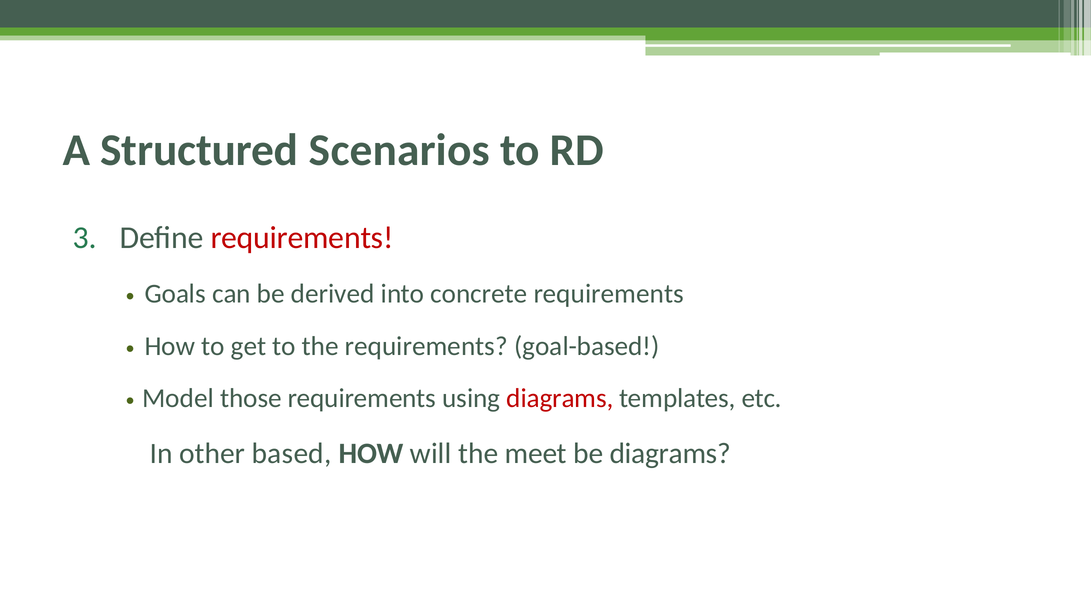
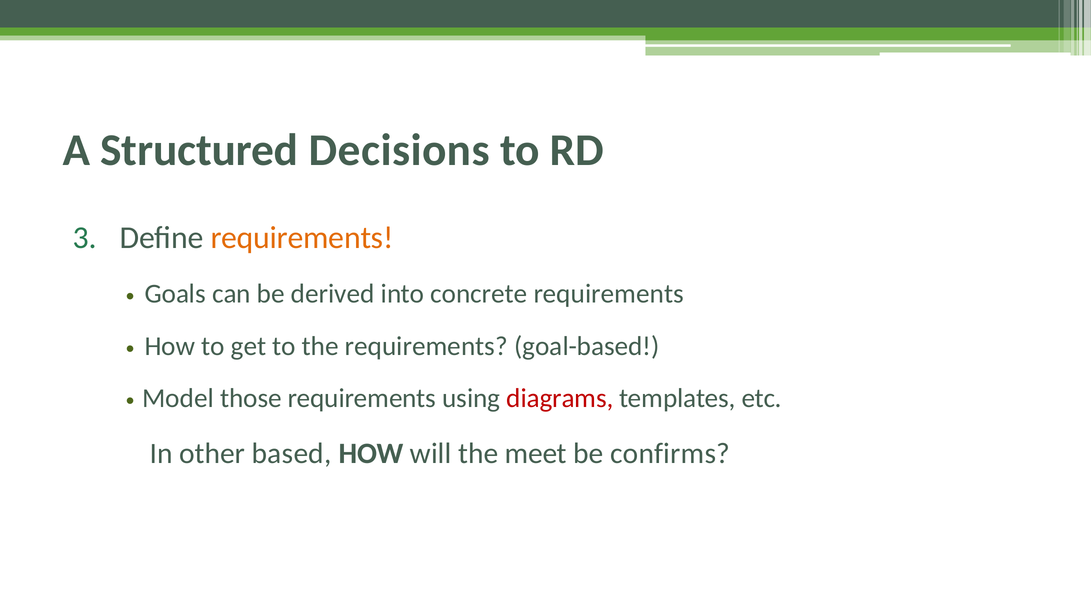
Scenarios: Scenarios -> Decisions
requirements at (302, 238) colour: red -> orange
be diagrams: diagrams -> confirms
